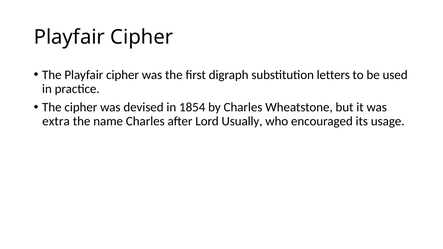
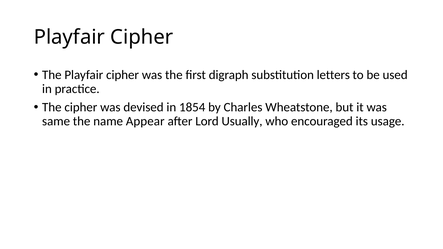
extra: extra -> same
name Charles: Charles -> Appear
